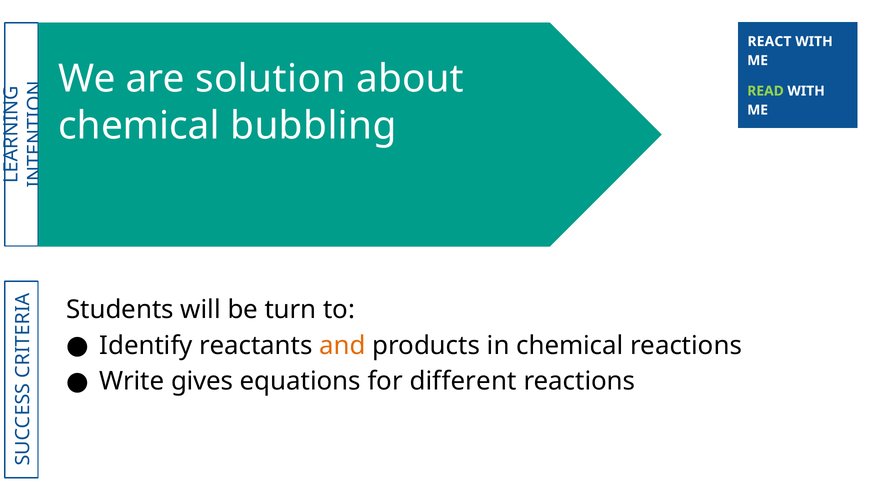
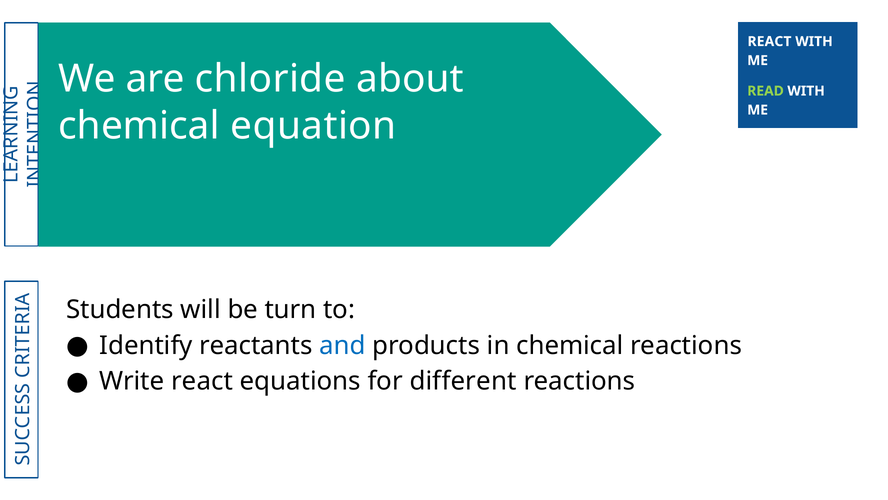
solution: solution -> chloride
bubbling: bubbling -> equation
and colour: orange -> blue
Write gives: gives -> react
